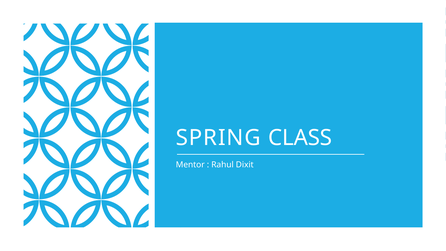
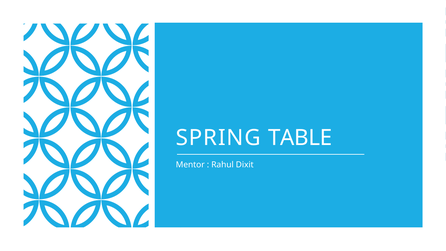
CLASS: CLASS -> TABLE
